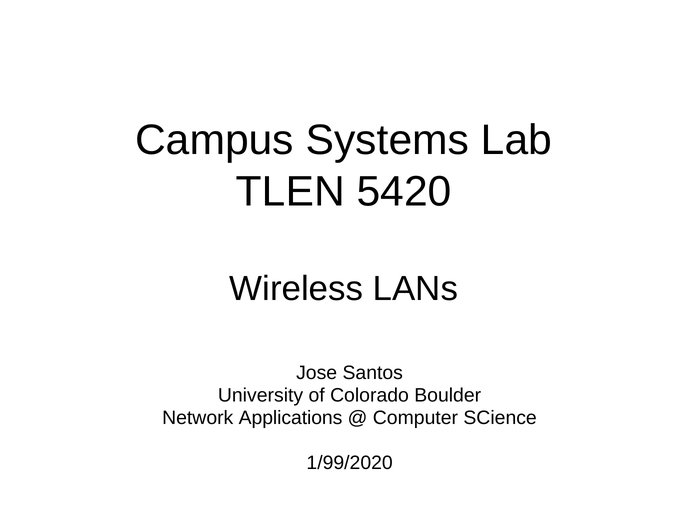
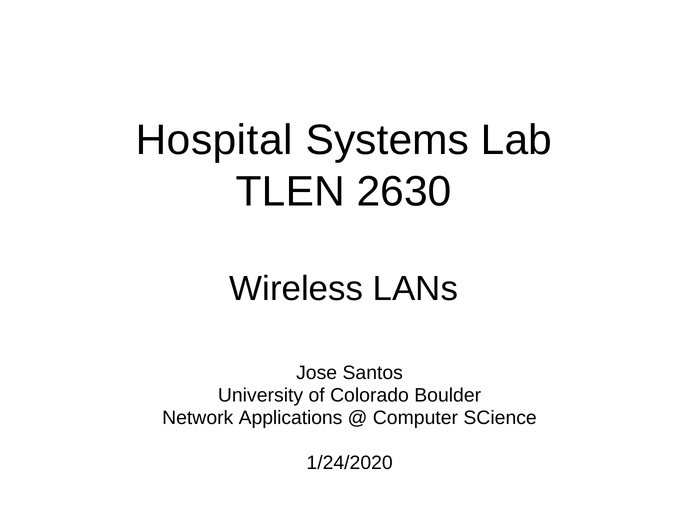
Campus: Campus -> Hospital
5420: 5420 -> 2630
1/99/2020: 1/99/2020 -> 1/24/2020
